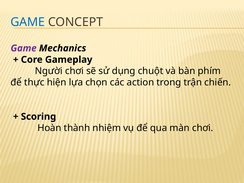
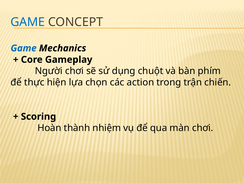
Game at (24, 48) colour: purple -> blue
